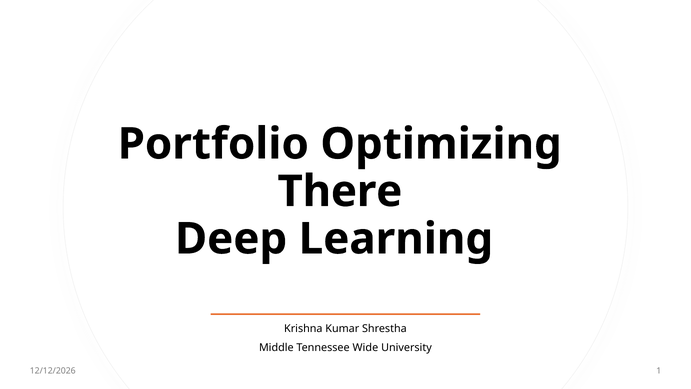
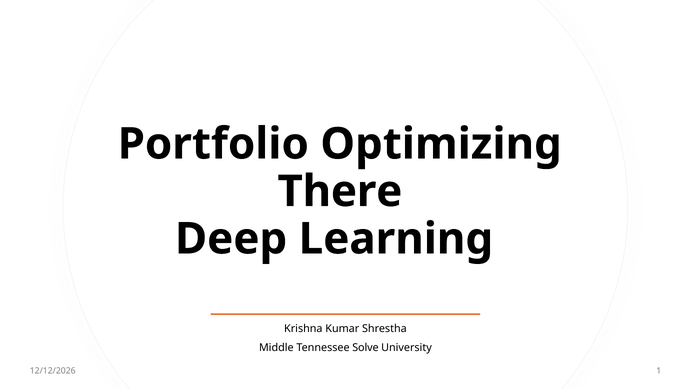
Wide: Wide -> Solve
